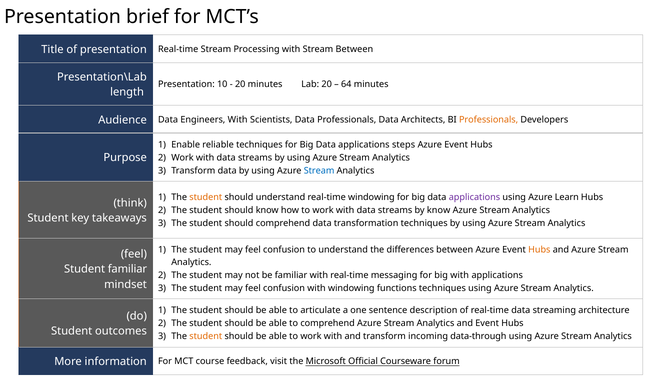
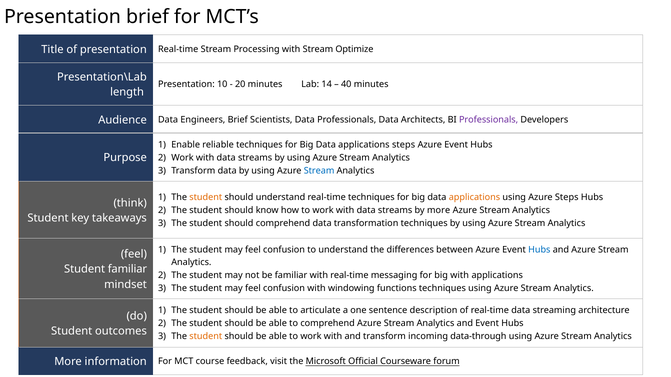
Stream Between: Between -> Optimize
Lab 20: 20 -> 14
64: 64 -> 40
Engineers With: With -> Brief
Professionals at (489, 120) colour: orange -> purple
real-time windowing: windowing -> techniques
applications at (474, 198) colour: purple -> orange
Azure Learn: Learn -> Steps
by know: know -> more
Hubs at (539, 250) colour: orange -> blue
